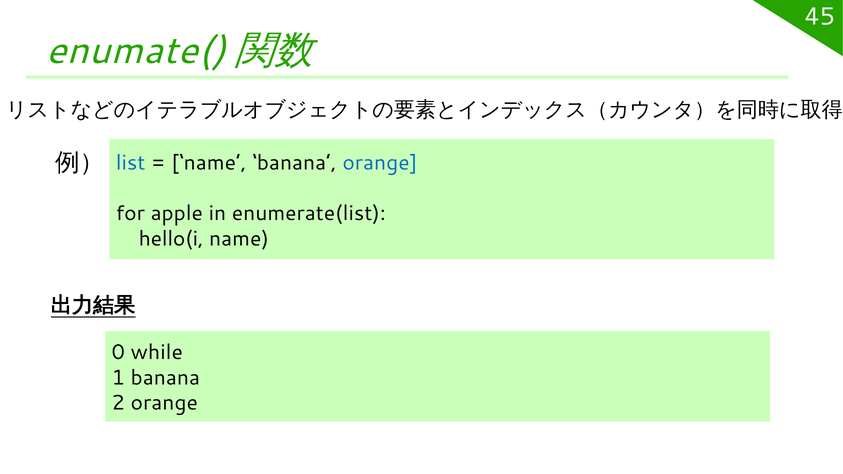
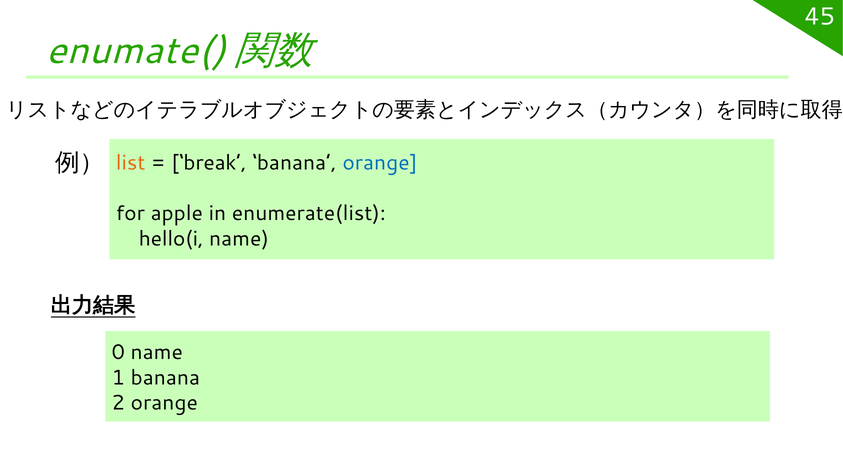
list colour: blue -> orange
name at (209, 163): name -> break
0 while: while -> name
